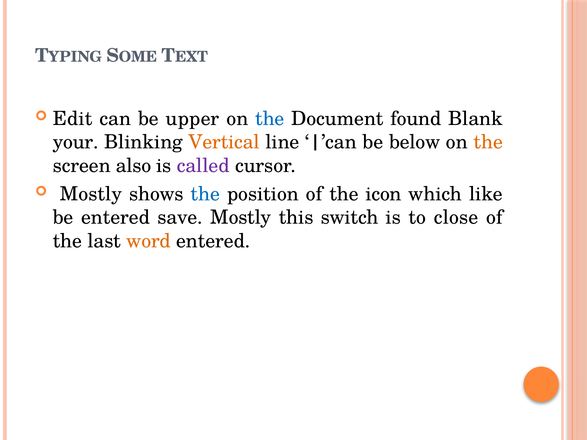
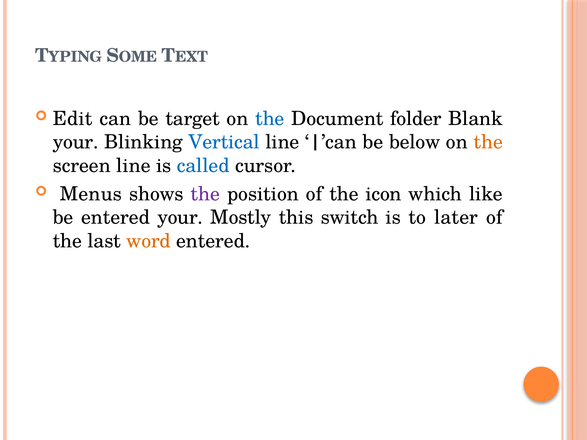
upper: upper -> target
found: found -> folder
Vertical colour: orange -> blue
screen also: also -> line
called colour: purple -> blue
Mostly at (91, 194): Mostly -> Menus
the at (205, 194) colour: blue -> purple
entered save: save -> your
close: close -> later
